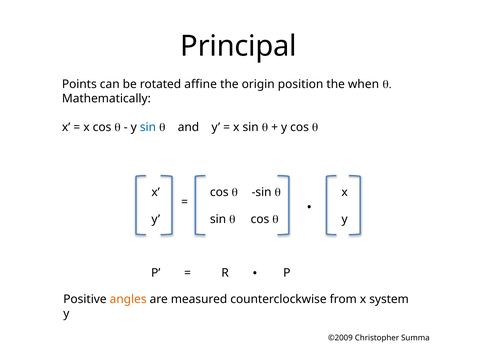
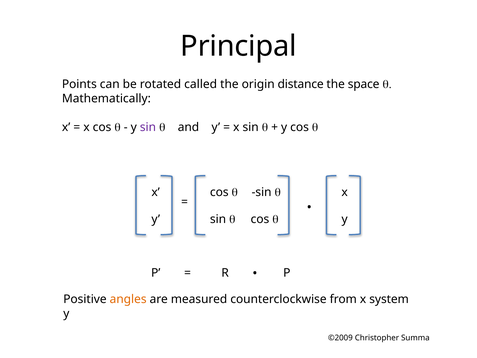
affine: affine -> called
position: position -> distance
when: when -> space
sin at (148, 127) colour: blue -> purple
